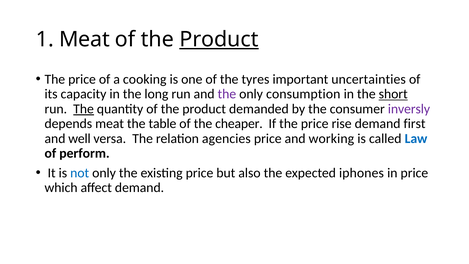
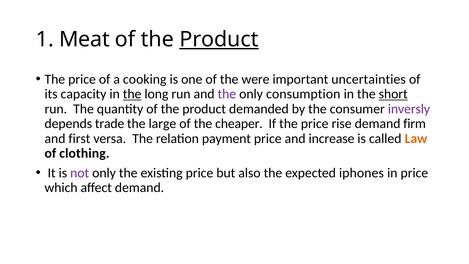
tyres: tyres -> were
the at (132, 94) underline: none -> present
The at (84, 109) underline: present -> none
depends meat: meat -> trade
table: table -> large
first: first -> firm
well: well -> first
agencies: agencies -> payment
working: working -> increase
Law colour: blue -> orange
perform: perform -> clothing
not colour: blue -> purple
